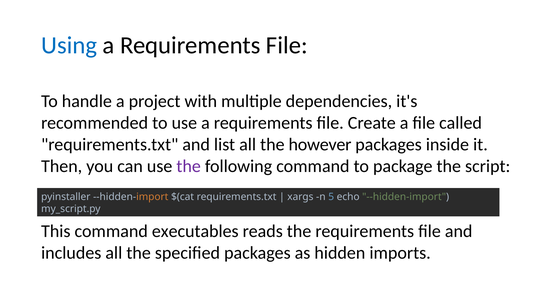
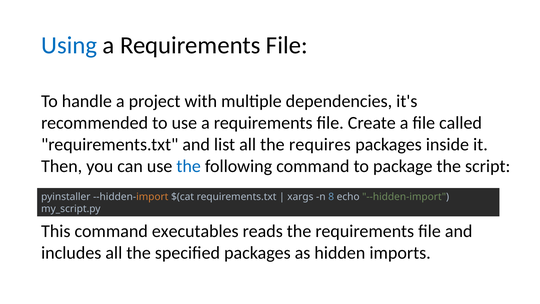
however: however -> requires
the at (189, 166) colour: purple -> blue
5: 5 -> 8
